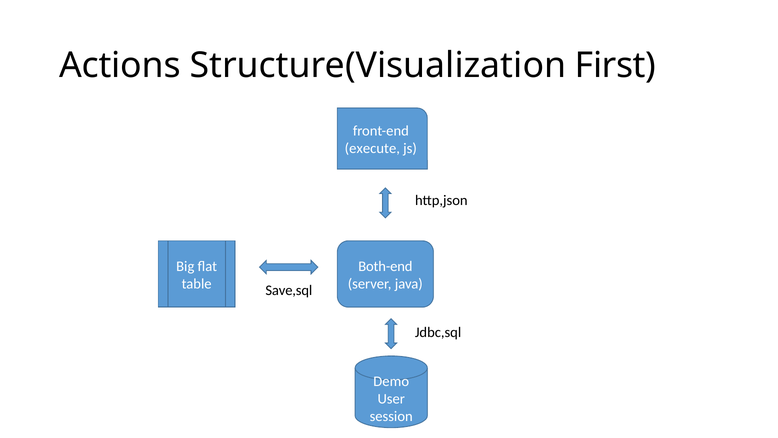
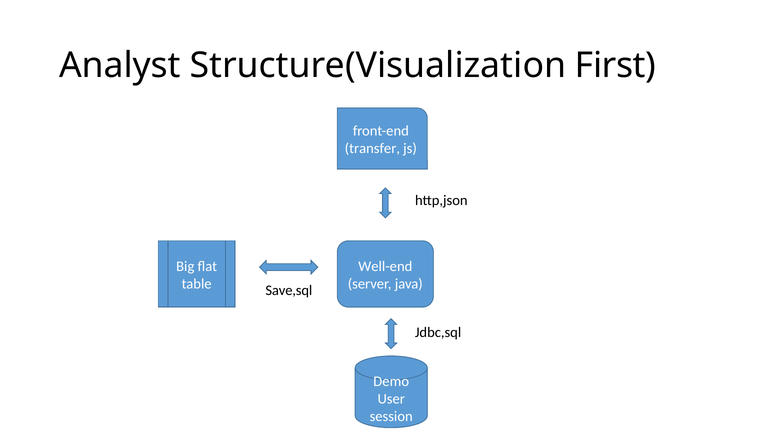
Actions: Actions -> Analyst
execute: execute -> transfer
Both-end: Both-end -> Well-end
